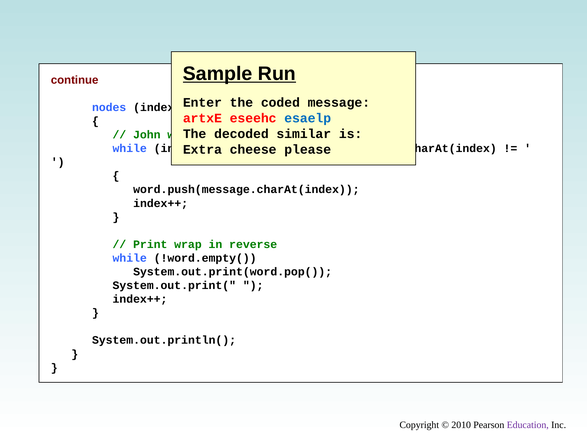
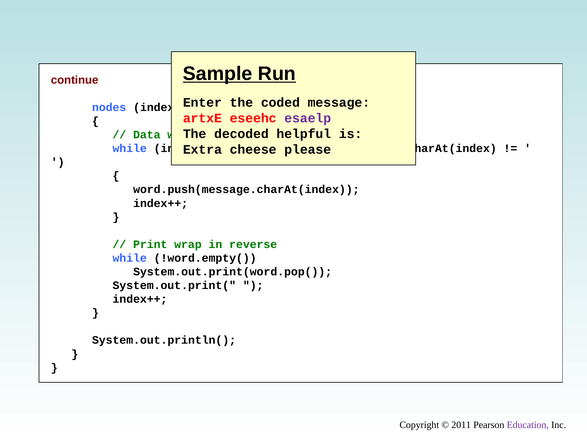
esaelp colour: blue -> purple
similar: similar -> helpful
John: John -> Data
2010: 2010 -> 2011
